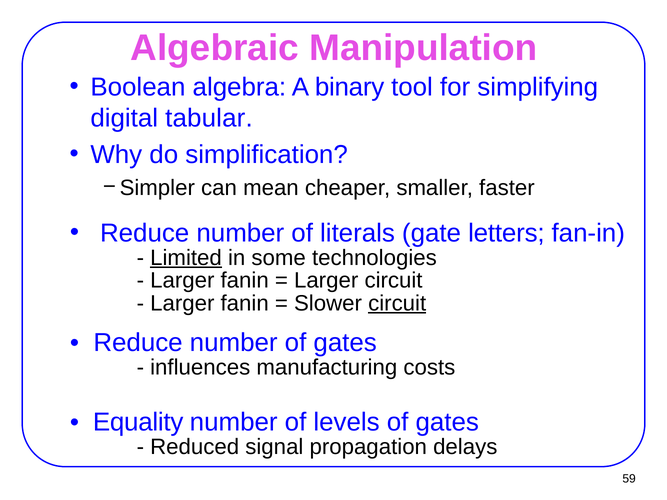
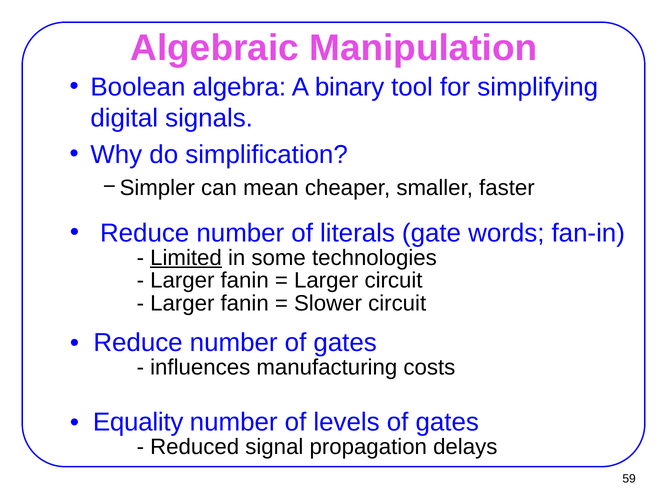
tabular: tabular -> signals
letters: letters -> words
circuit at (397, 303) underline: present -> none
